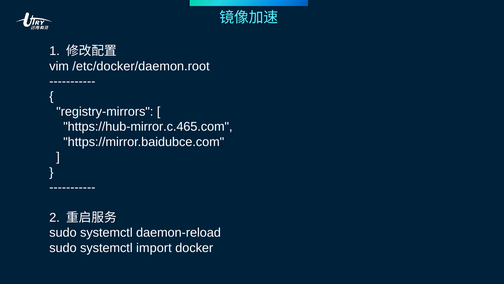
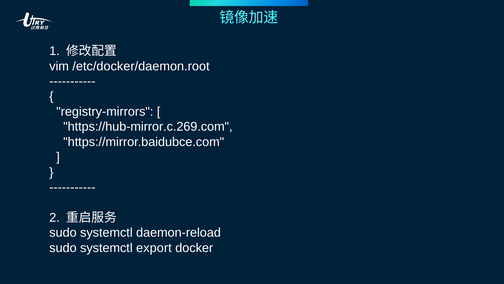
https://hub-mirror.c.465.com: https://hub-mirror.c.465.com -> https://hub-mirror.c.269.com
import: import -> export
